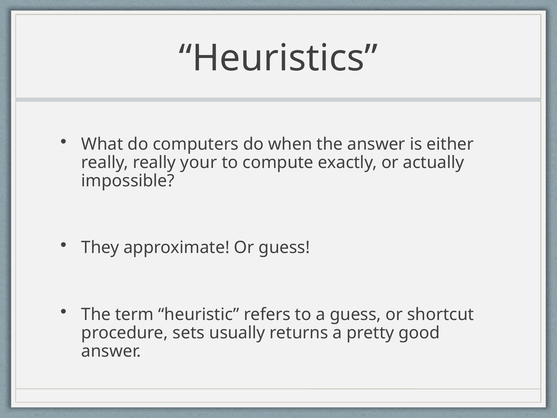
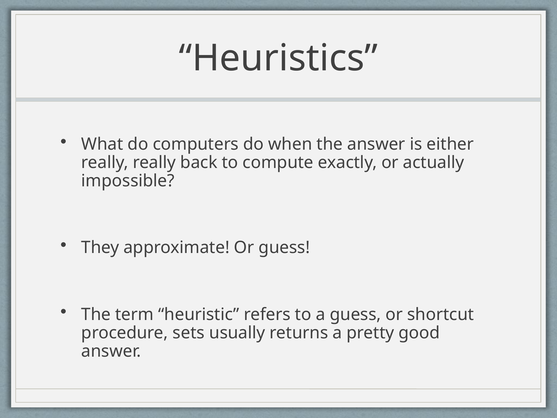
your: your -> back
